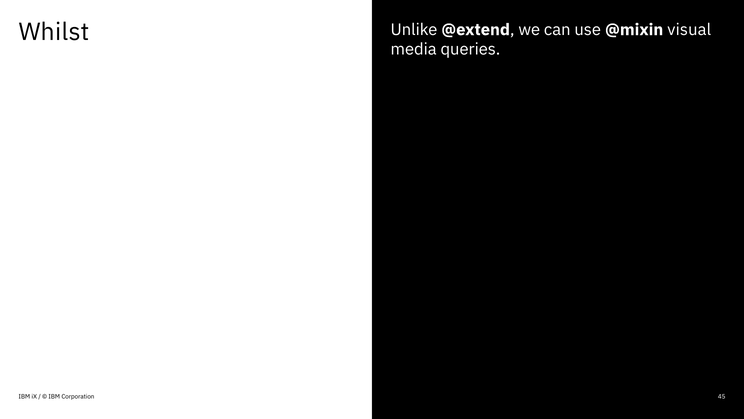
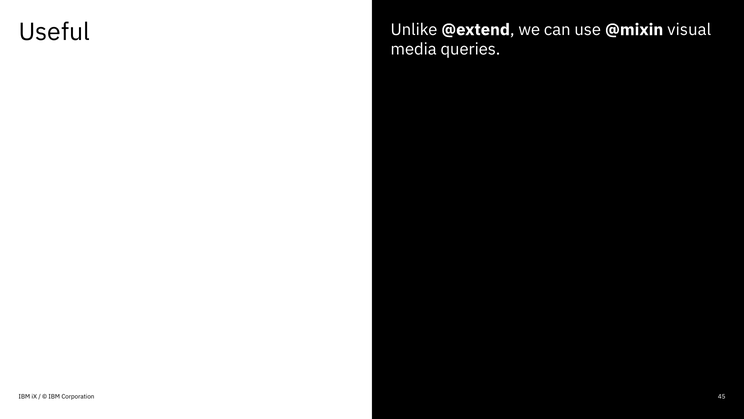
Whilst: Whilst -> Useful
